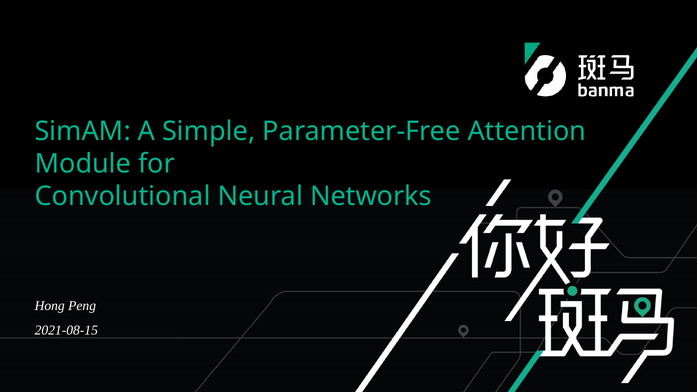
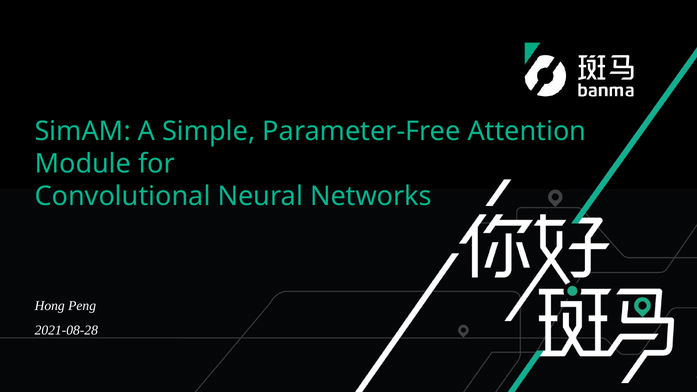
2021-08-15: 2021-08-15 -> 2021-08-28
